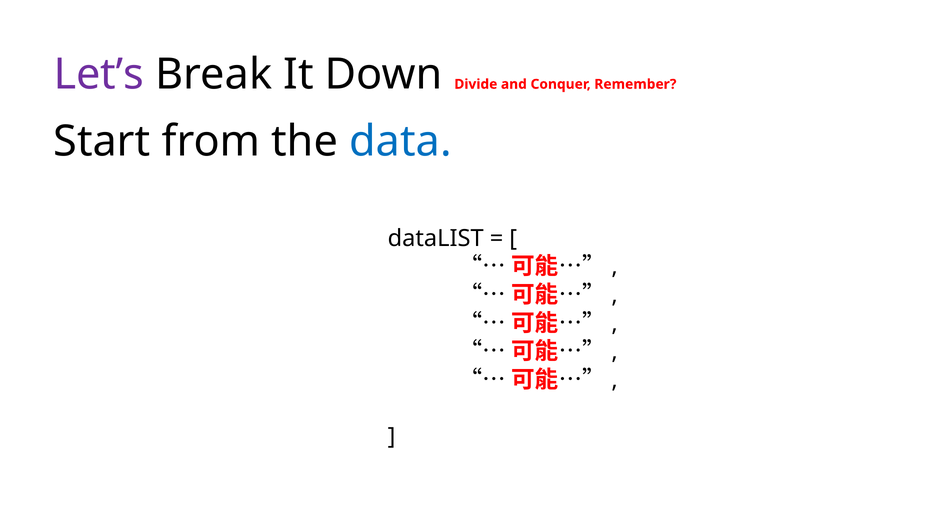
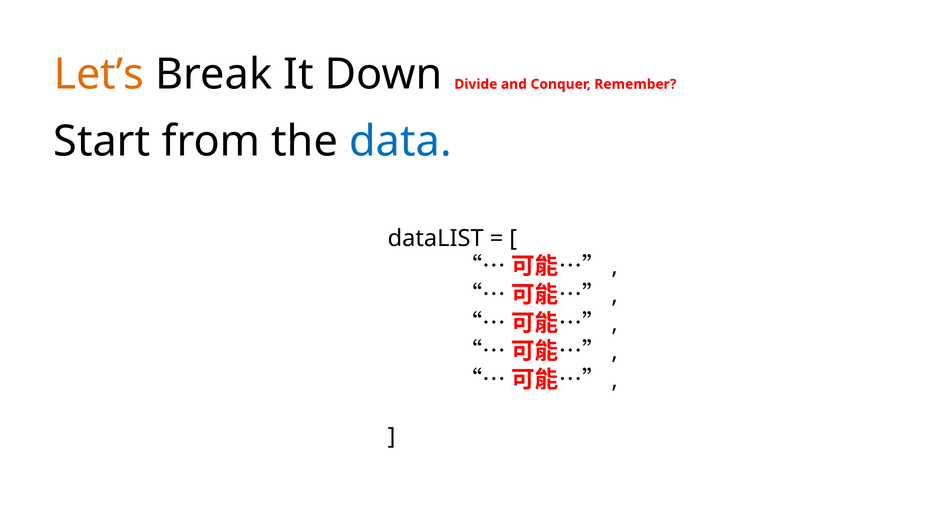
Let’s colour: purple -> orange
